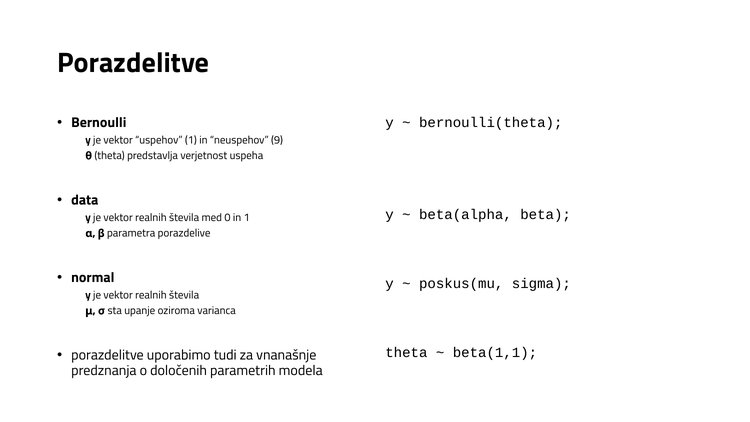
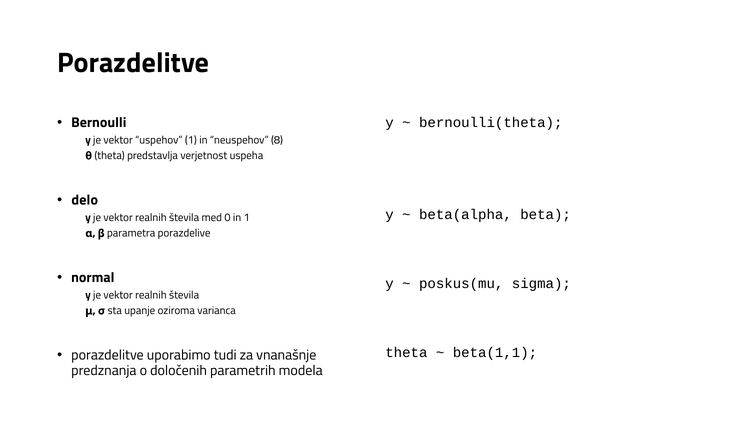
9: 9 -> 8
data: data -> delo
